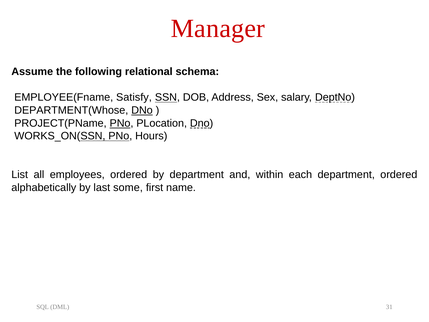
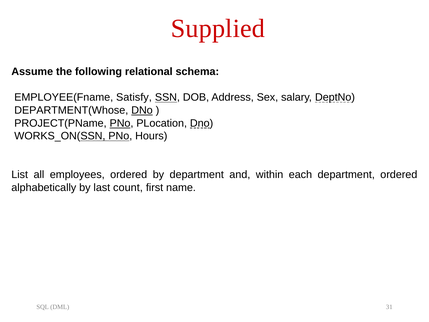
Manager: Manager -> Supplied
some: some -> count
